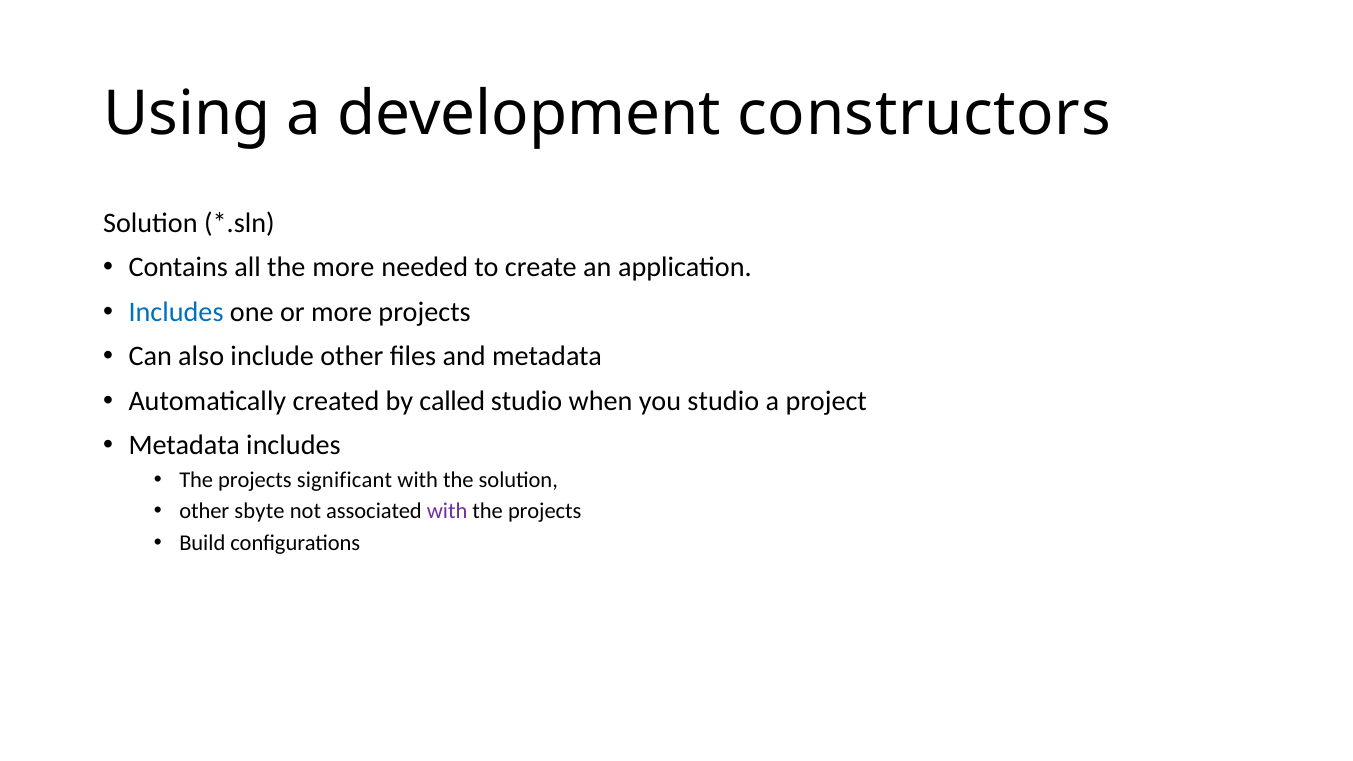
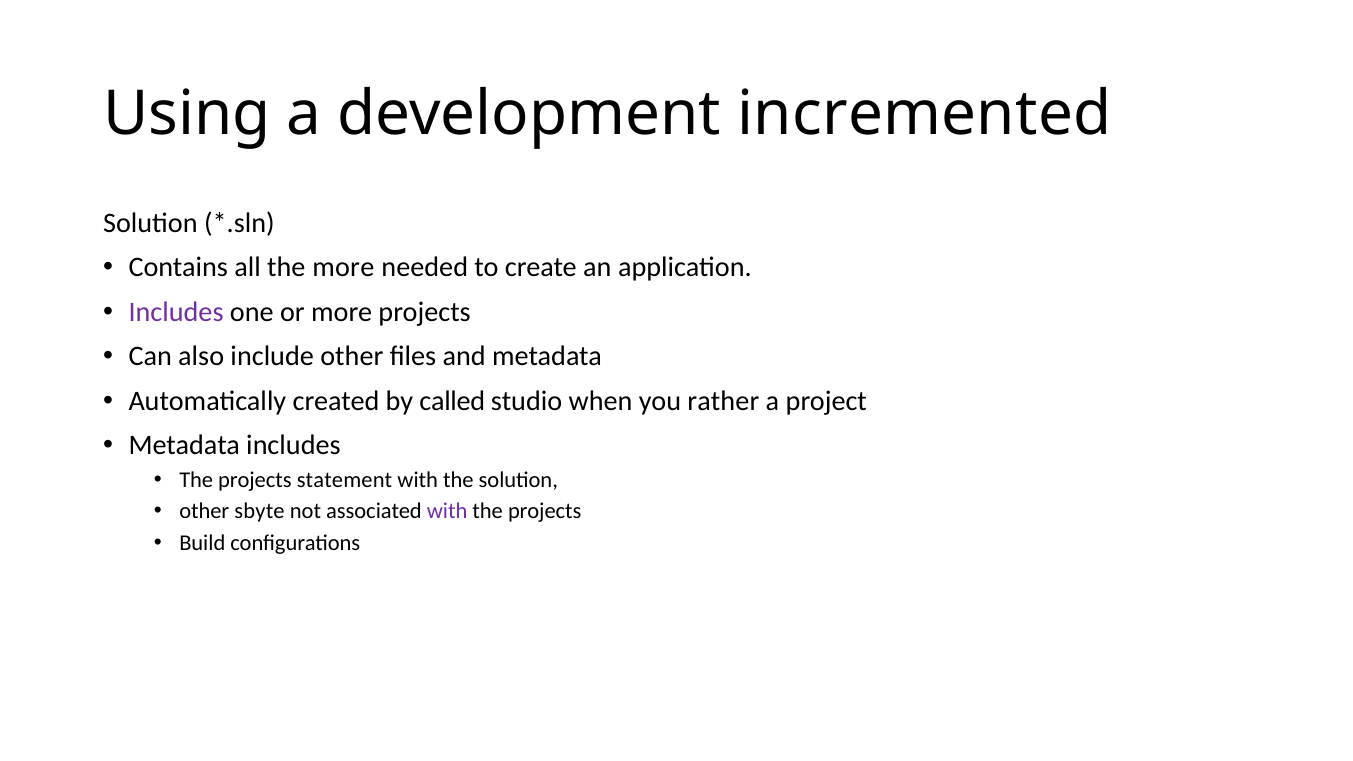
constructors: constructors -> incremented
Includes at (176, 312) colour: blue -> purple
you studio: studio -> rather
significant: significant -> statement
